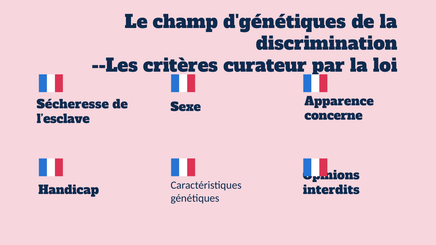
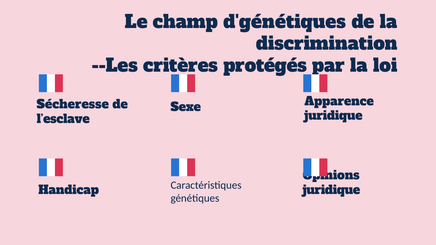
curateur: curateur -> protégés
concerne at (334, 116): concerne -> juridique
interdits at (331, 190): interdits -> juridique
